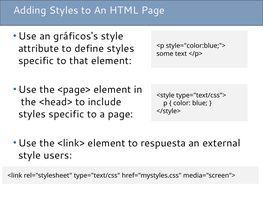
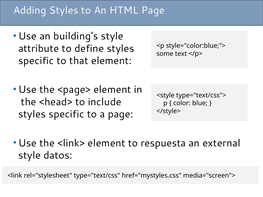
gráficos's: gráficos's -> building's
users: users -> datos
